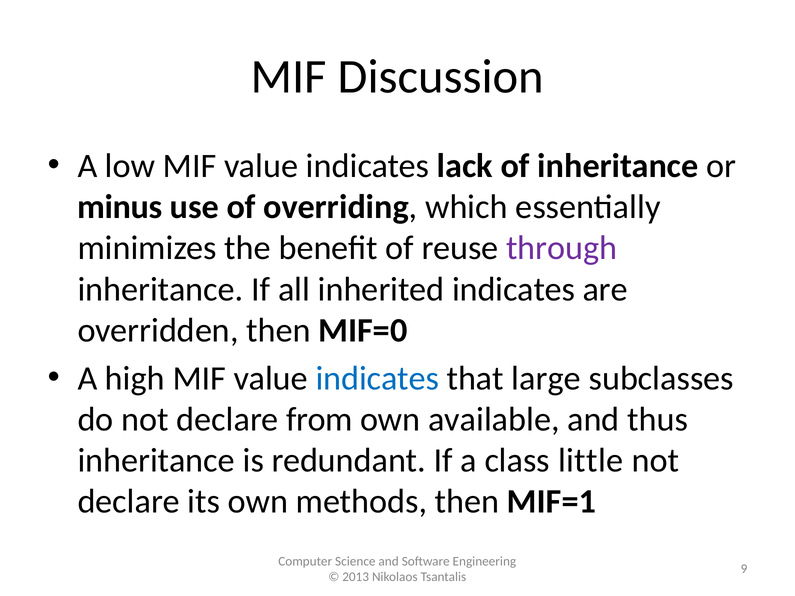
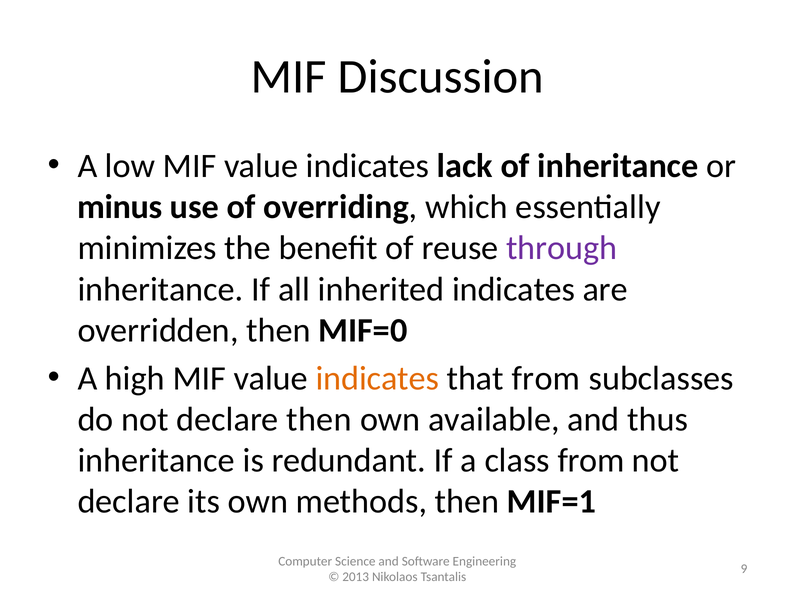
indicates at (377, 379) colour: blue -> orange
that large: large -> from
declare from: from -> then
class little: little -> from
